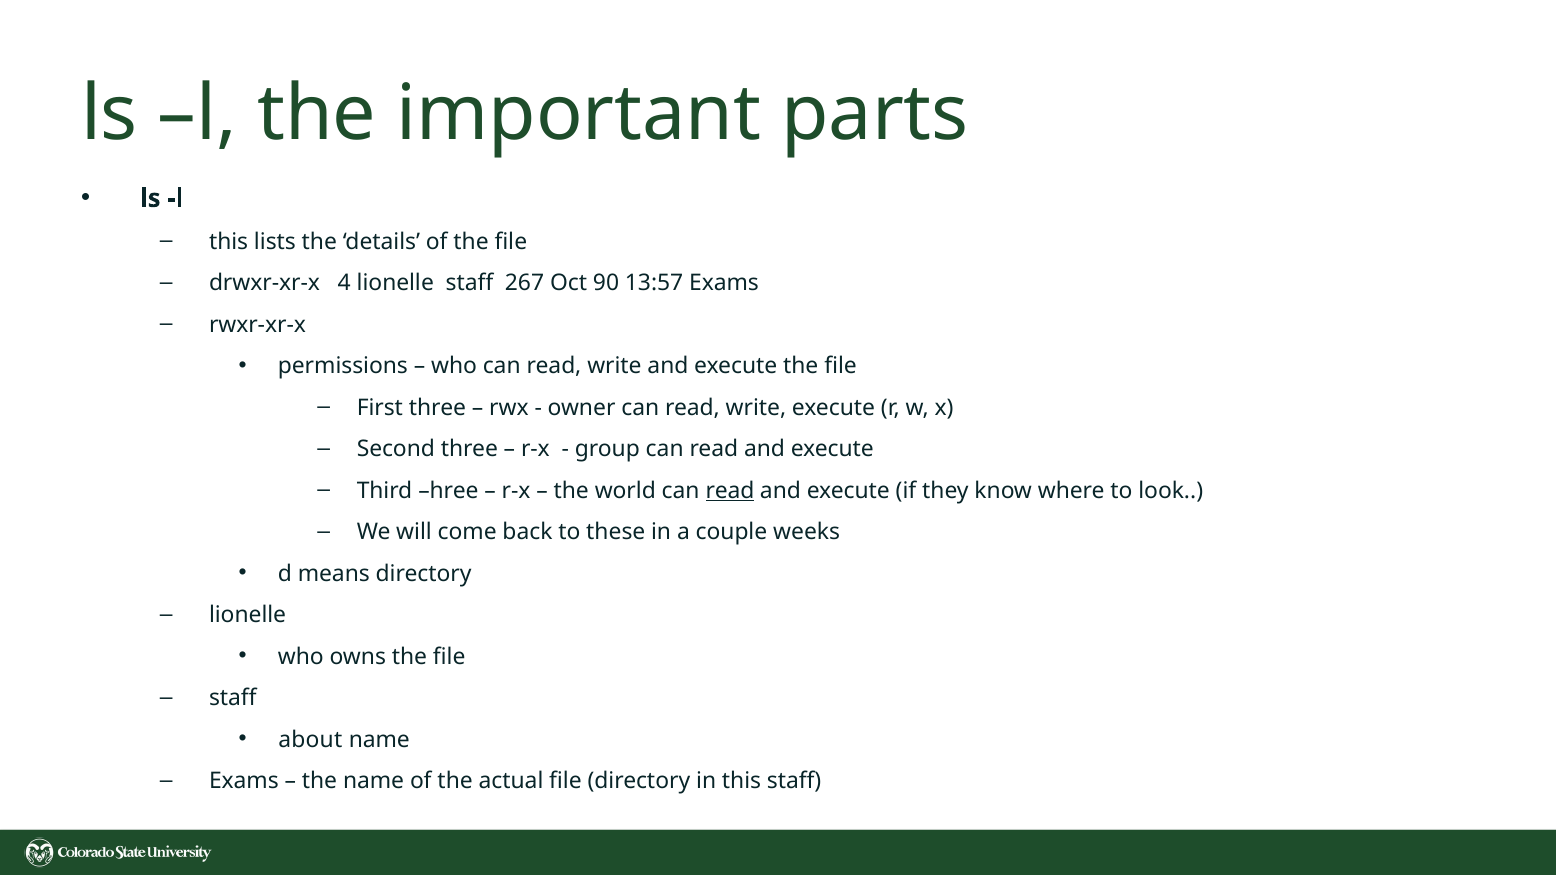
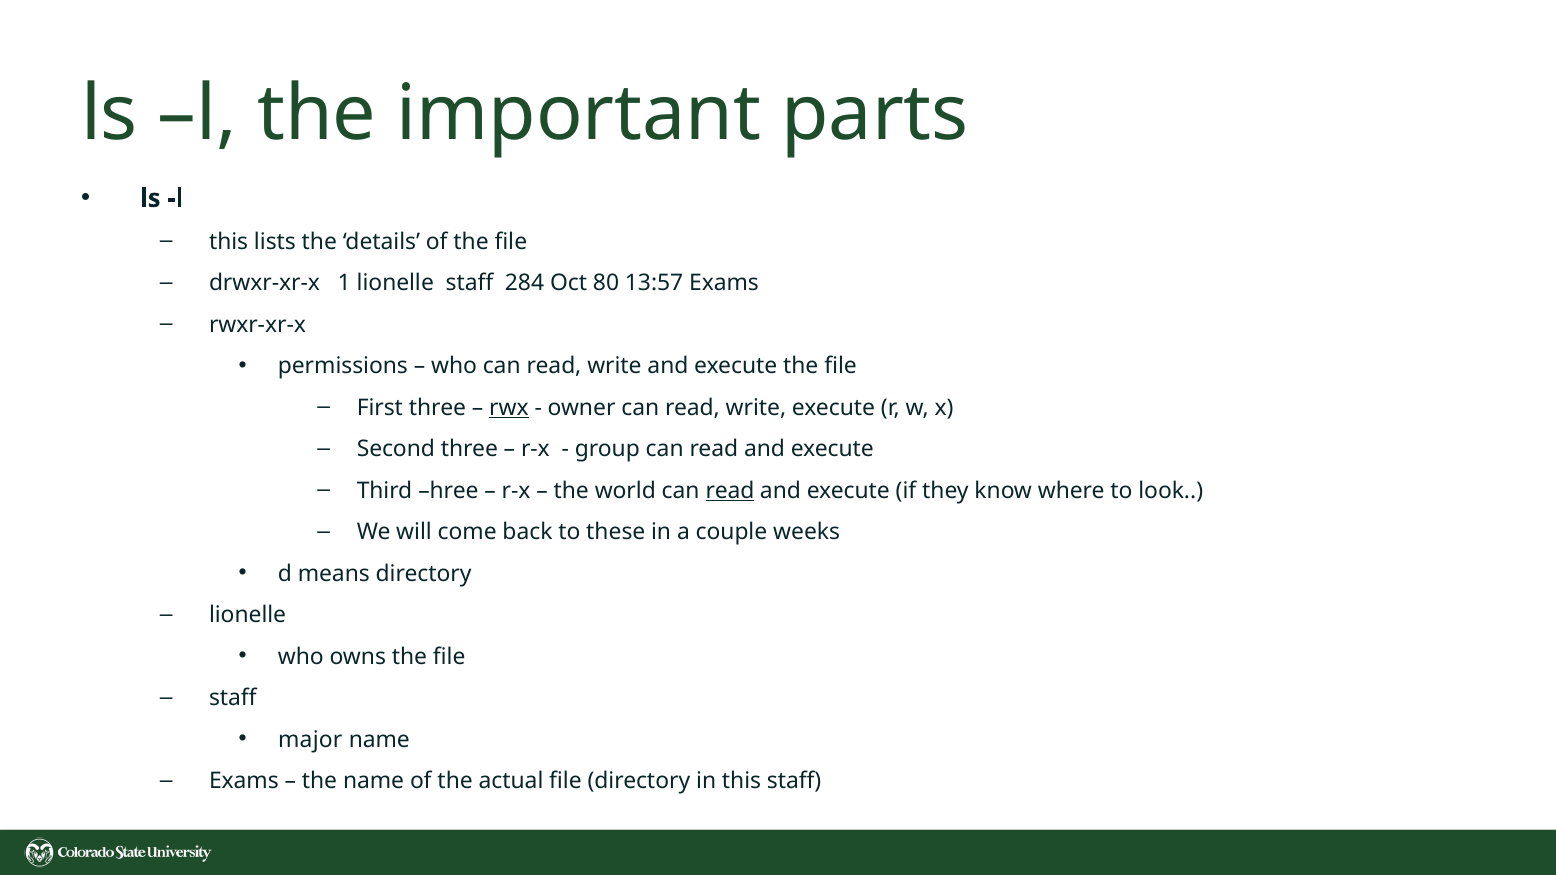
4: 4 -> 1
267: 267 -> 284
90: 90 -> 80
rwx underline: none -> present
about: about -> major
